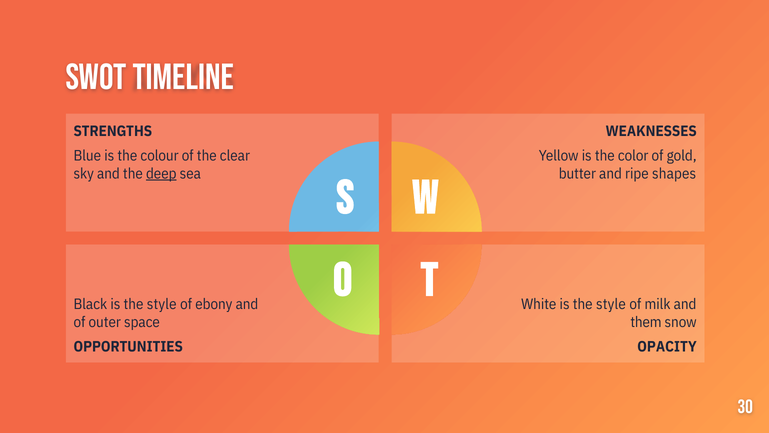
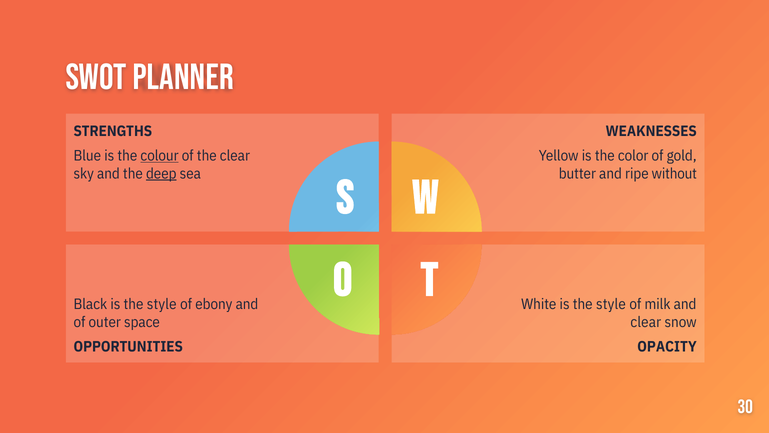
Timeline: Timeline -> Planner
colour underline: none -> present
shapes: shapes -> without
them at (646, 322): them -> clear
